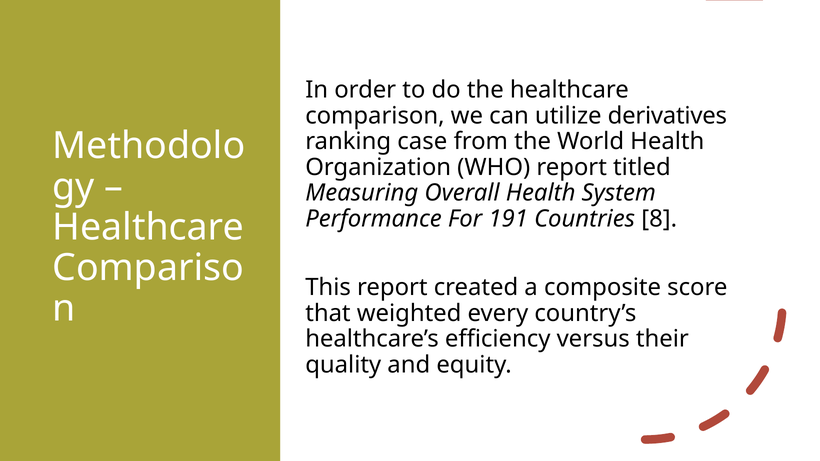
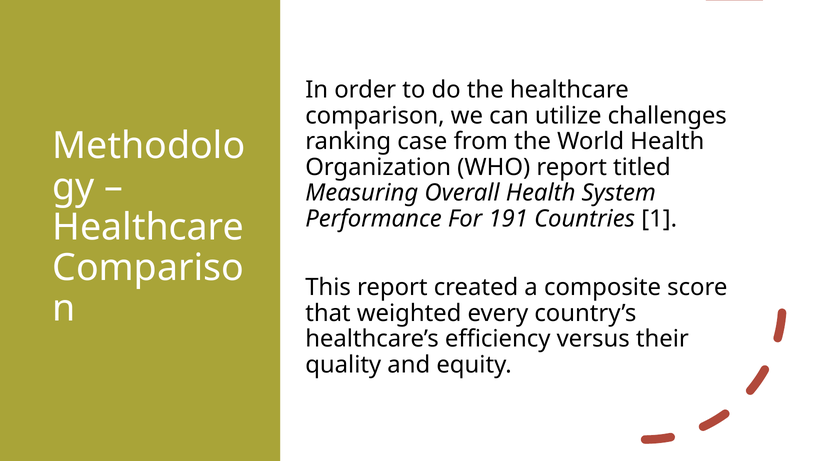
derivatives: derivatives -> challenges
8: 8 -> 1
